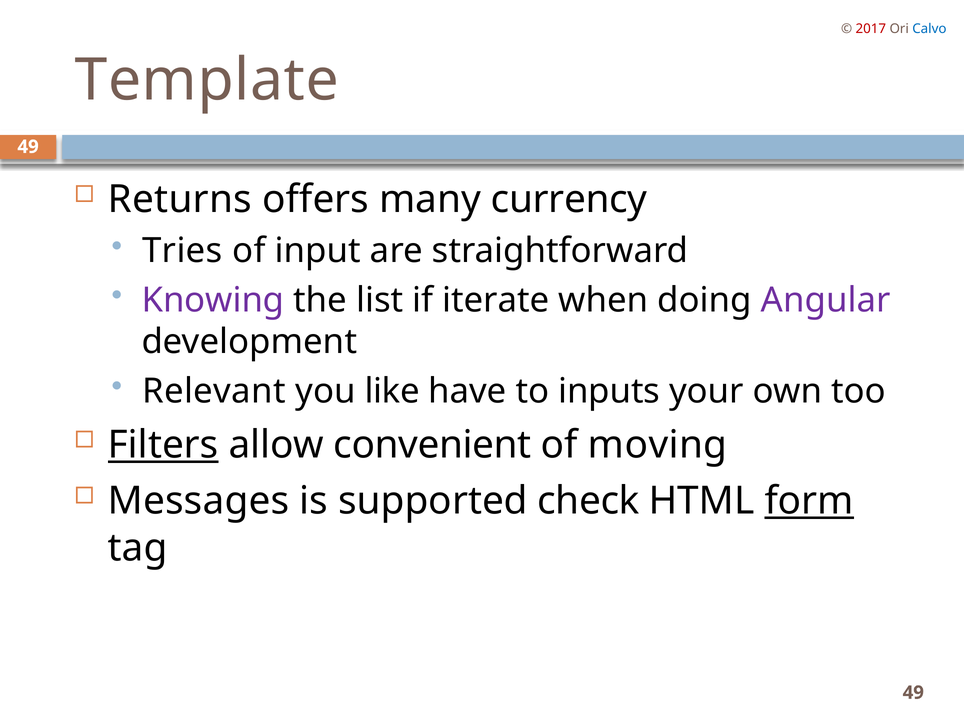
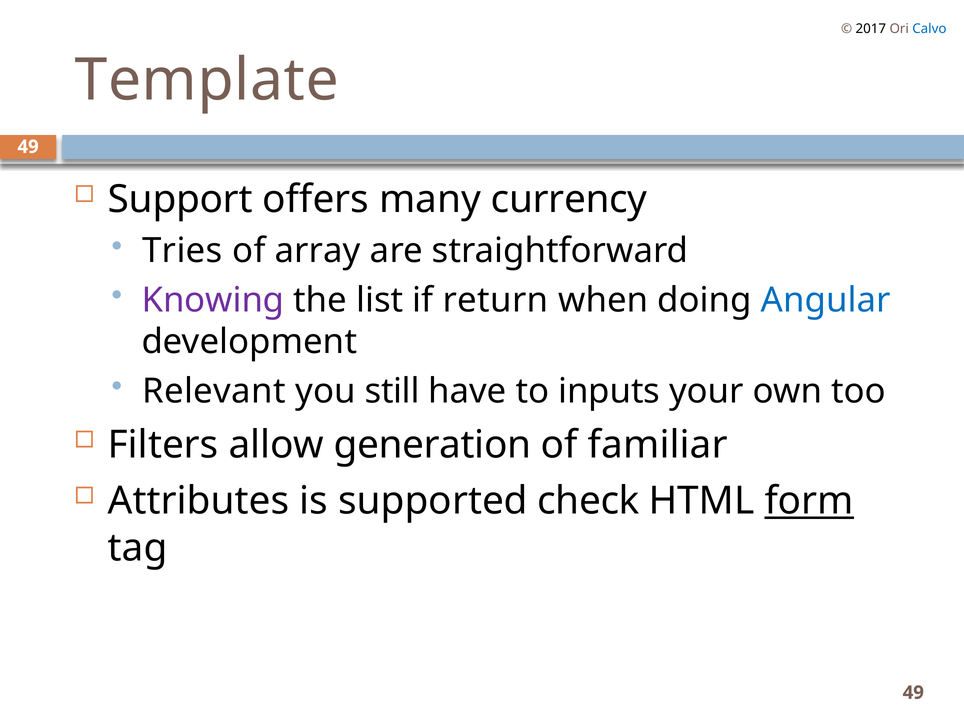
2017 colour: red -> black
Returns: Returns -> Support
input: input -> array
iterate: iterate -> return
Angular colour: purple -> blue
like: like -> still
Filters underline: present -> none
convenient: convenient -> generation
moving: moving -> familiar
Messages: Messages -> Attributes
